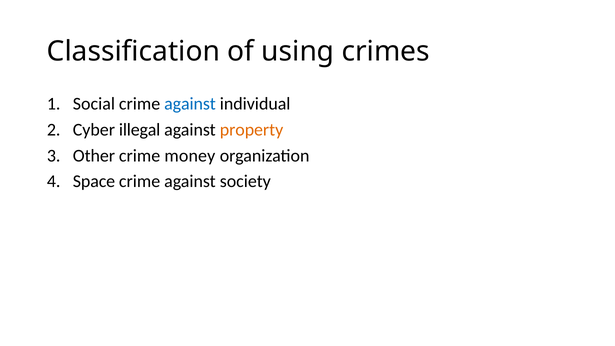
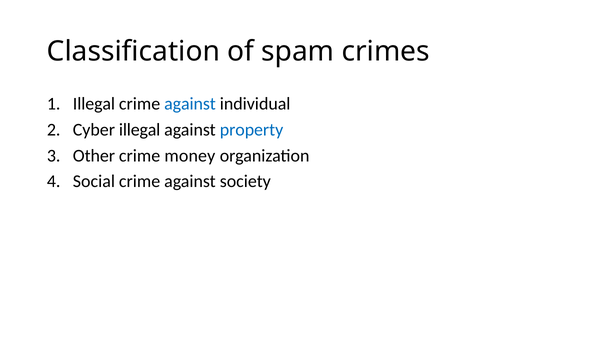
using: using -> spam
Social at (94, 104): Social -> Illegal
property colour: orange -> blue
Space: Space -> Social
